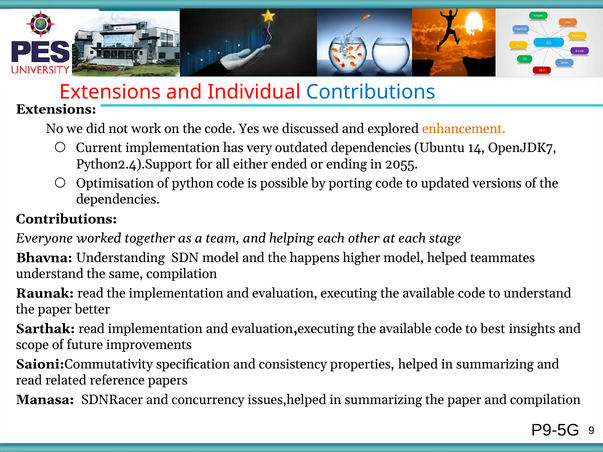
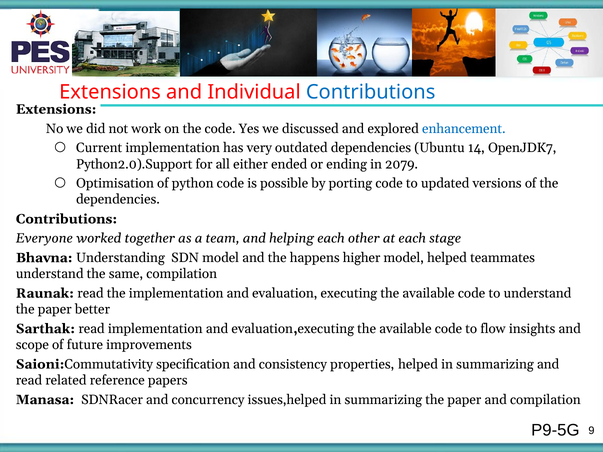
enhancement colour: orange -> blue
Python2.4).Support: Python2.4).Support -> Python2.0).Support
2055: 2055 -> 2079
best: best -> flow
